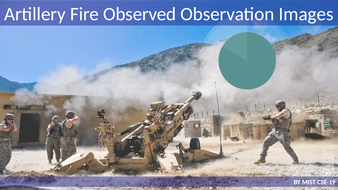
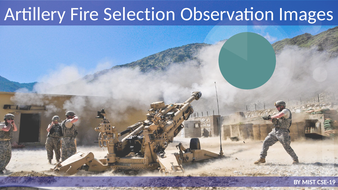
Observed: Observed -> Selection
